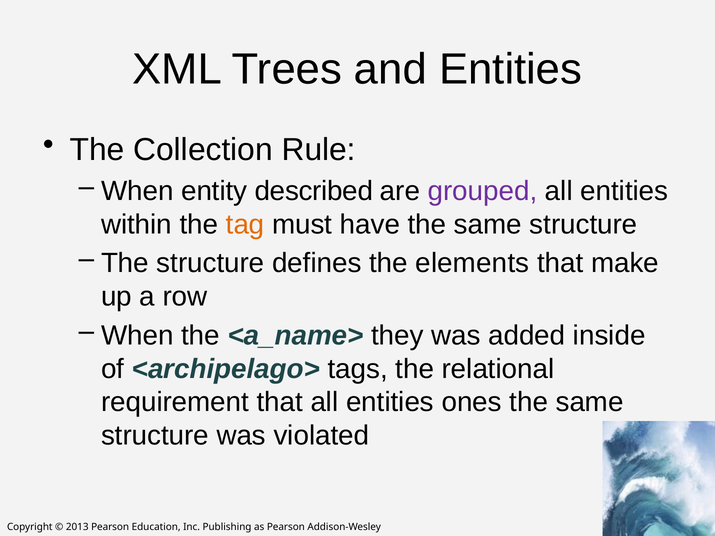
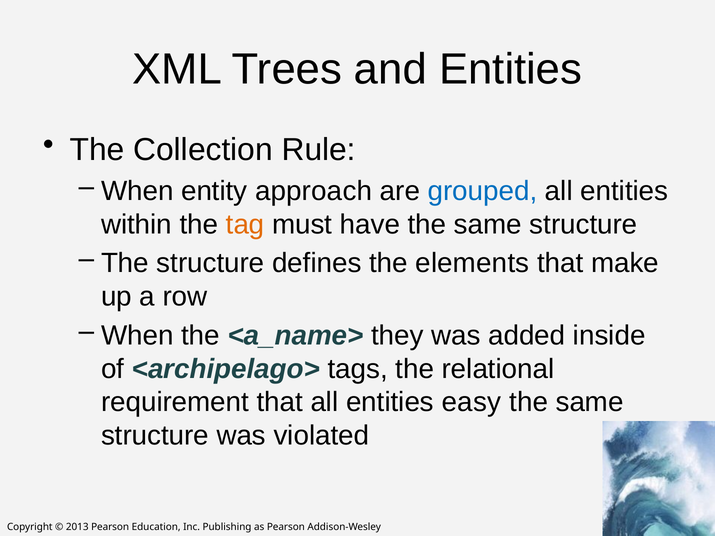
described: described -> approach
grouped colour: purple -> blue
ones: ones -> easy
